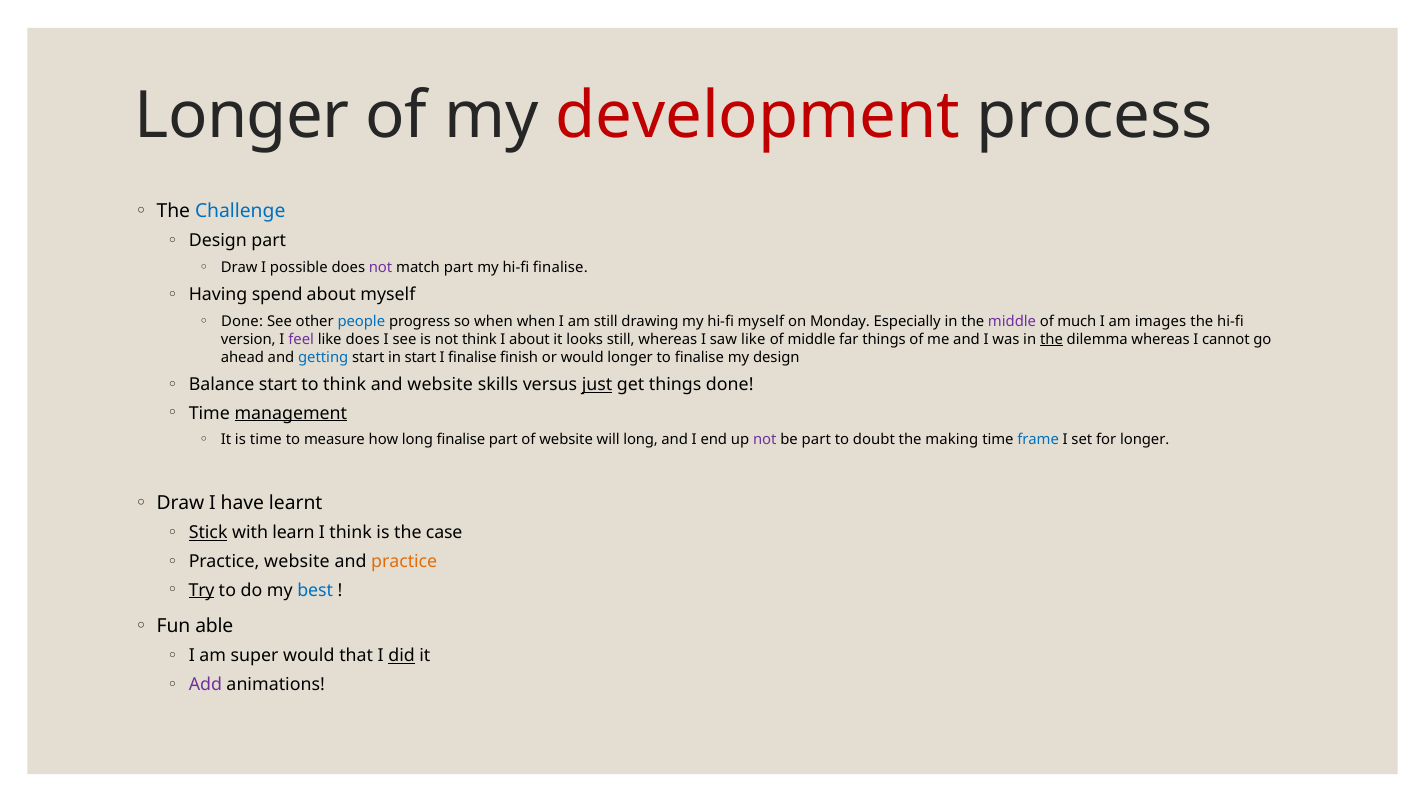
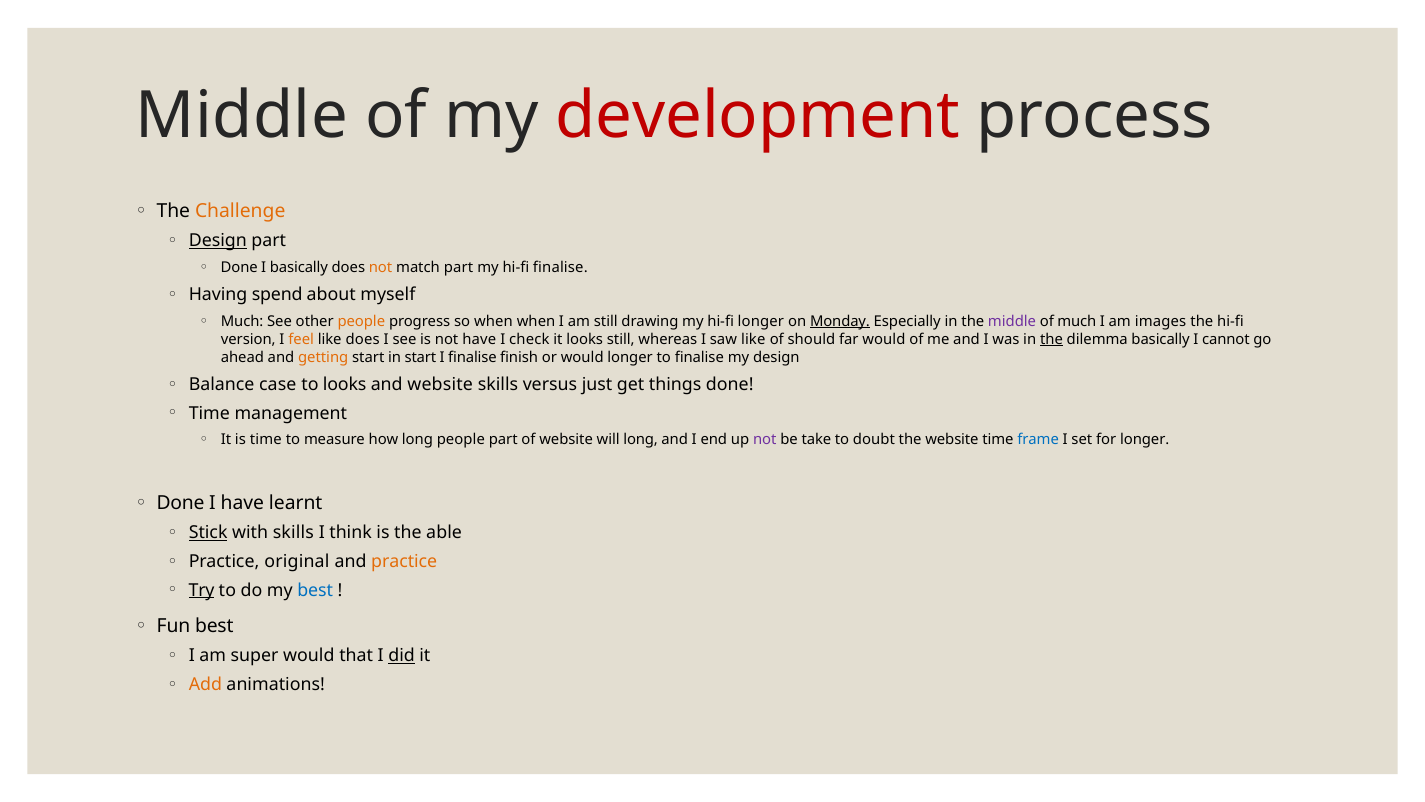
Longer at (242, 116): Longer -> Middle
Challenge colour: blue -> orange
Design at (218, 240) underline: none -> present
Draw at (239, 267): Draw -> Done
I possible: possible -> basically
not at (381, 267) colour: purple -> orange
Done at (242, 321): Done -> Much
people at (361, 321) colour: blue -> orange
hi-fi myself: myself -> longer
Monday underline: none -> present
feel colour: purple -> orange
not think: think -> have
I about: about -> check
of middle: middle -> should
far things: things -> would
dilemma whereas: whereas -> basically
getting colour: blue -> orange
Balance start: start -> case
to think: think -> looks
just underline: present -> none
management underline: present -> none
long finalise: finalise -> people
be part: part -> take
the making: making -> website
Draw at (181, 503): Draw -> Done
with learn: learn -> skills
case: case -> able
Practice website: website -> original
Fun able: able -> best
Add colour: purple -> orange
